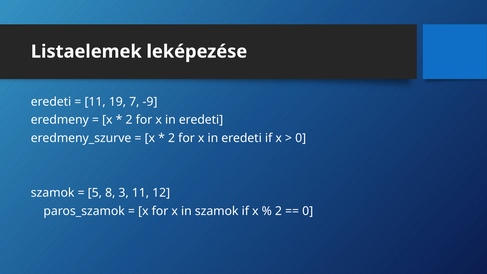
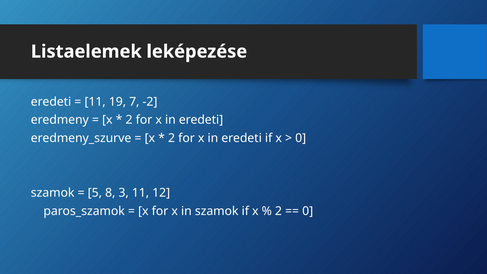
-9: -9 -> -2
